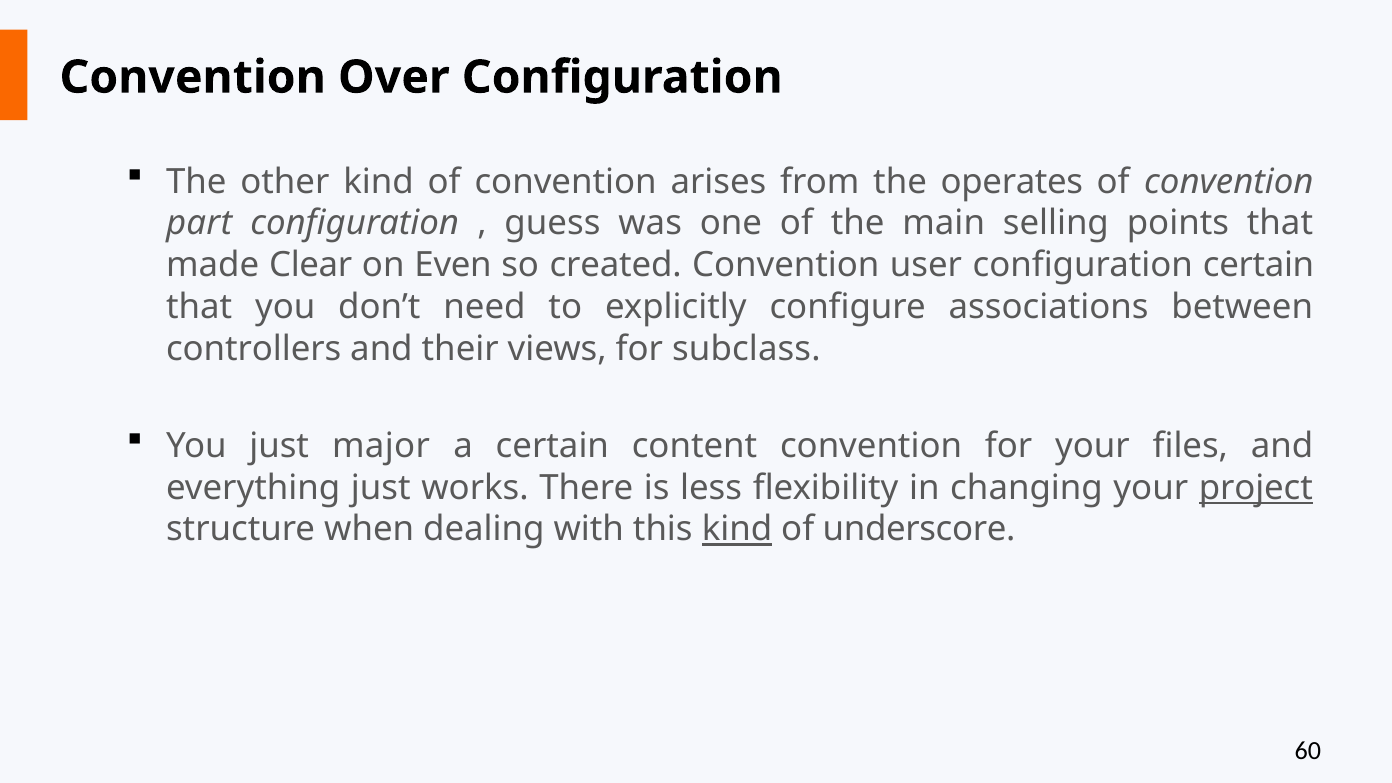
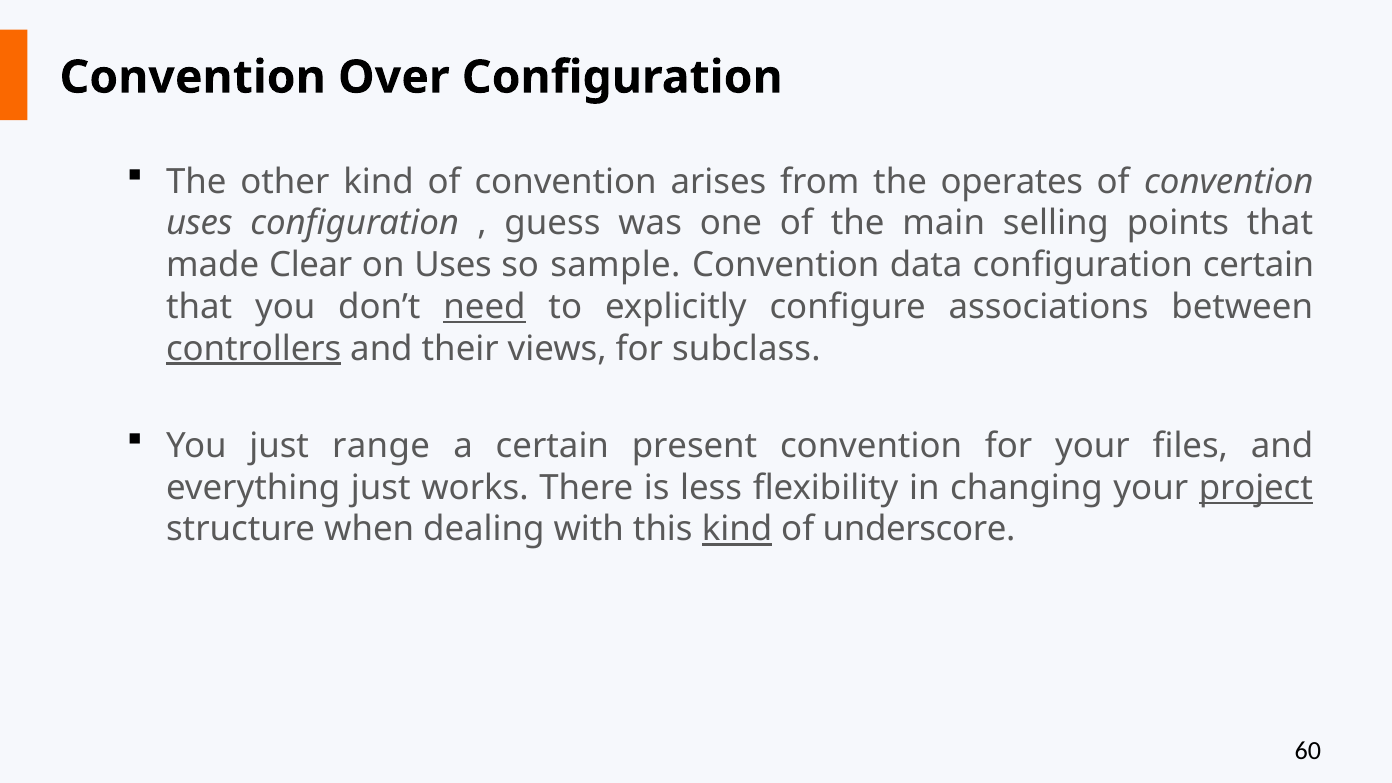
part at (199, 223): part -> uses
on Even: Even -> Uses
created: created -> sample
user: user -> data
need underline: none -> present
controllers underline: none -> present
major: major -> range
content: content -> present
